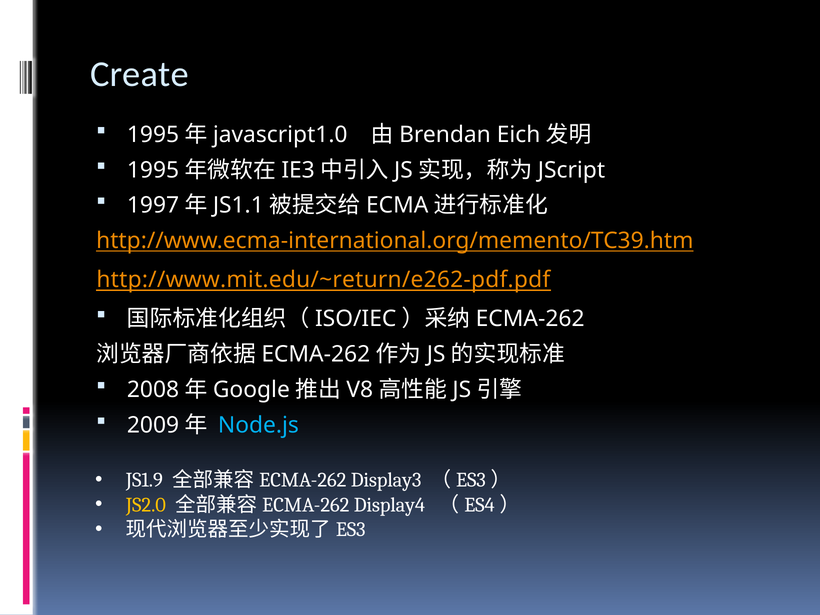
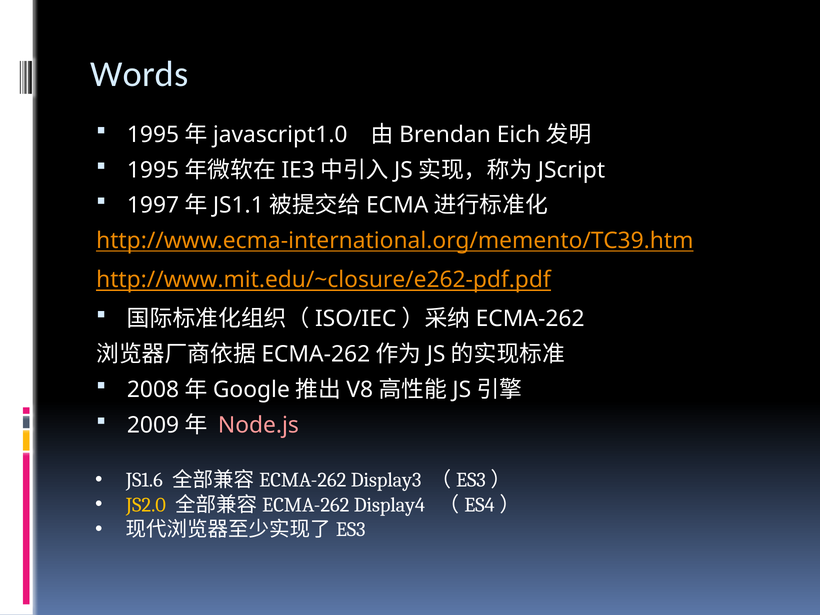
Create: Create -> Words
http://www.mit.edu/~return/e262-pdf.pdf: http://www.mit.edu/~return/e262-pdf.pdf -> http://www.mit.edu/~closure/e262-pdf.pdf
Node.js colour: light blue -> pink
JS1.9: JS1.9 -> JS1.6
